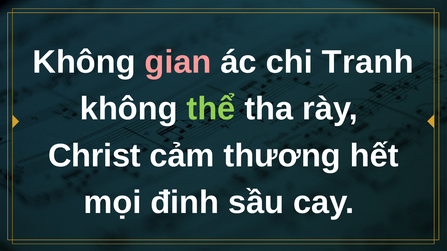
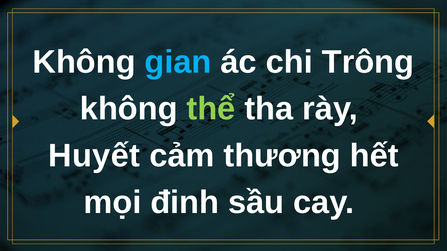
gian colour: pink -> light blue
Tranh: Tranh -> Trông
Christ: Christ -> Huyết
